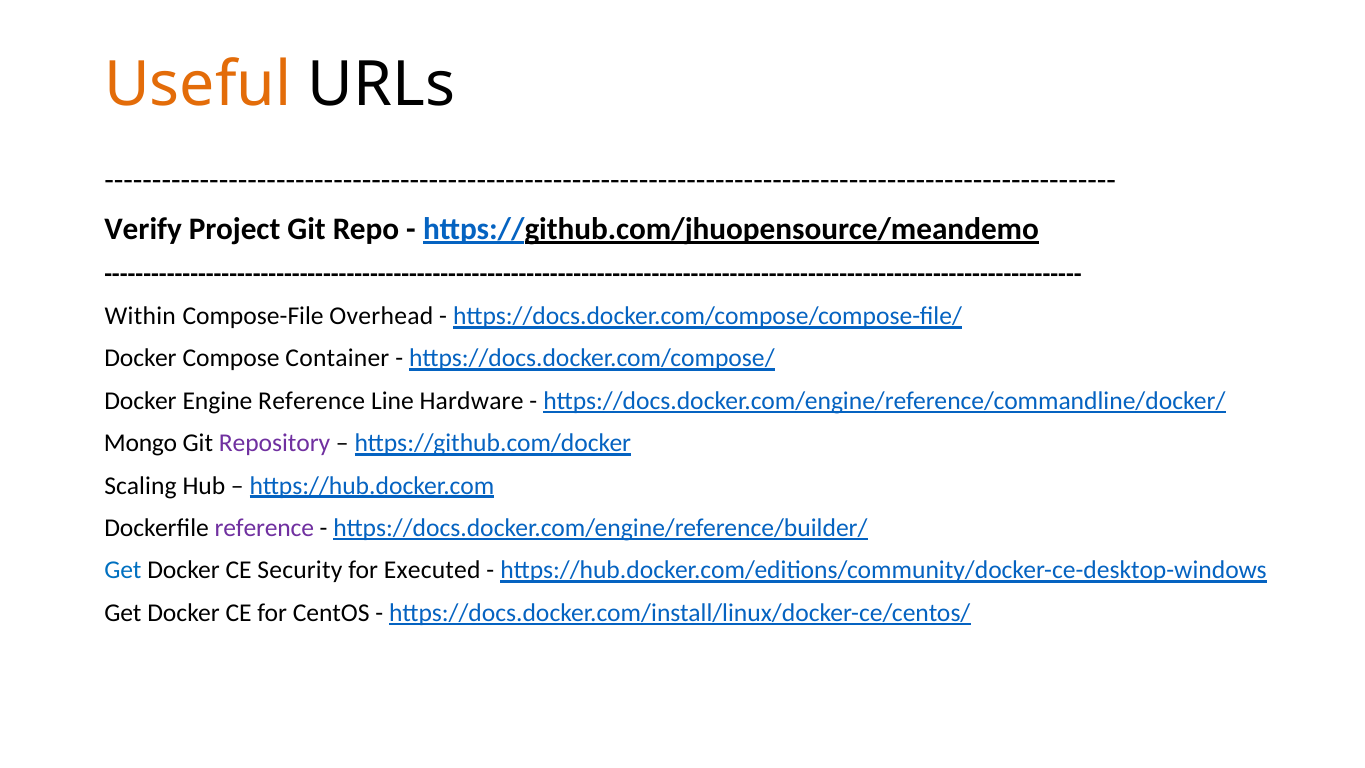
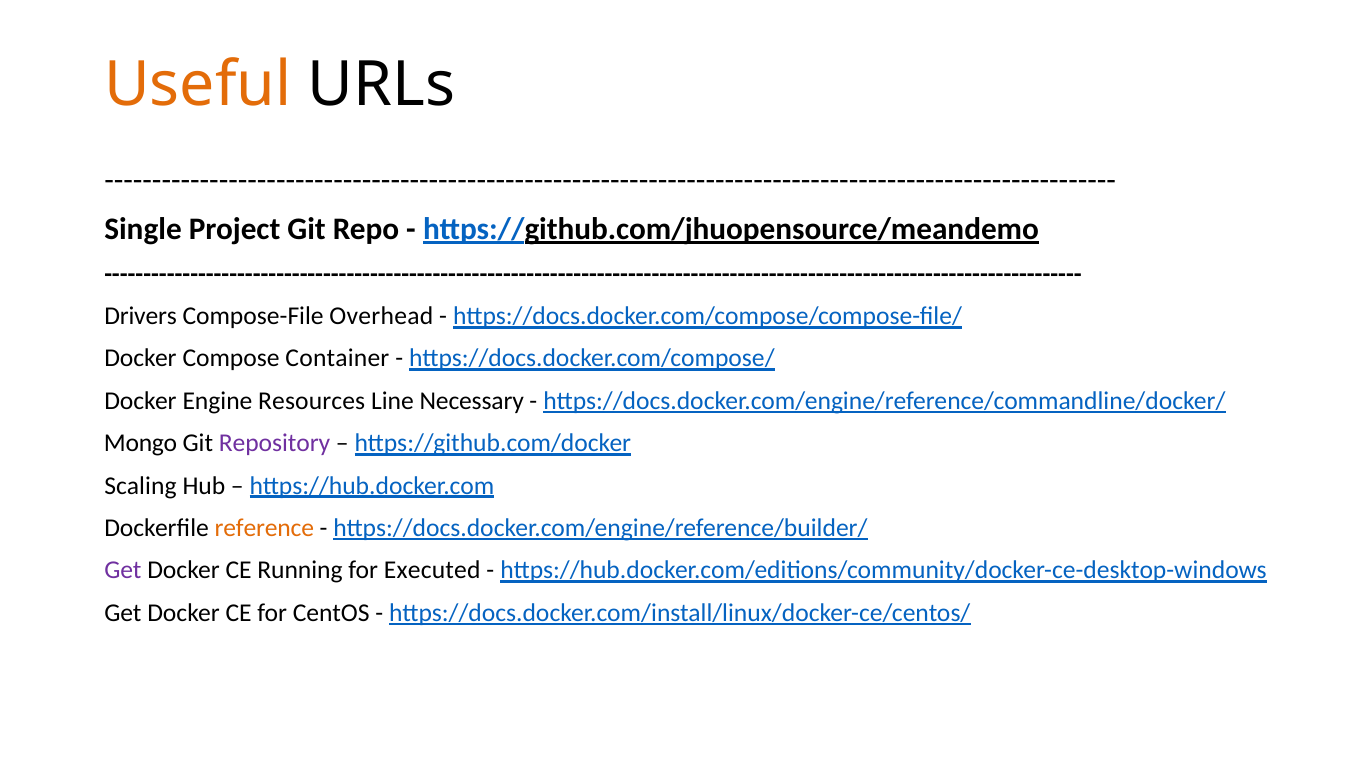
Verify: Verify -> Single
Within: Within -> Drivers
Engine Reference: Reference -> Resources
Hardware: Hardware -> Necessary
reference at (264, 528) colour: purple -> orange
Get at (123, 570) colour: blue -> purple
Security: Security -> Running
